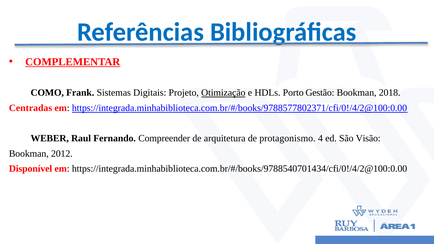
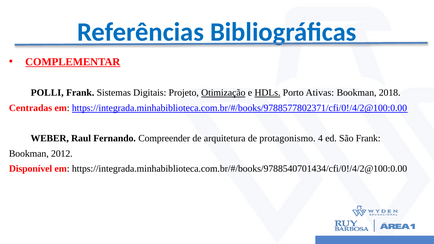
COMO: COMO -> POLLI
HDLs underline: none -> present
Gestão: Gestão -> Ativas
São Visão: Visão -> Frank
